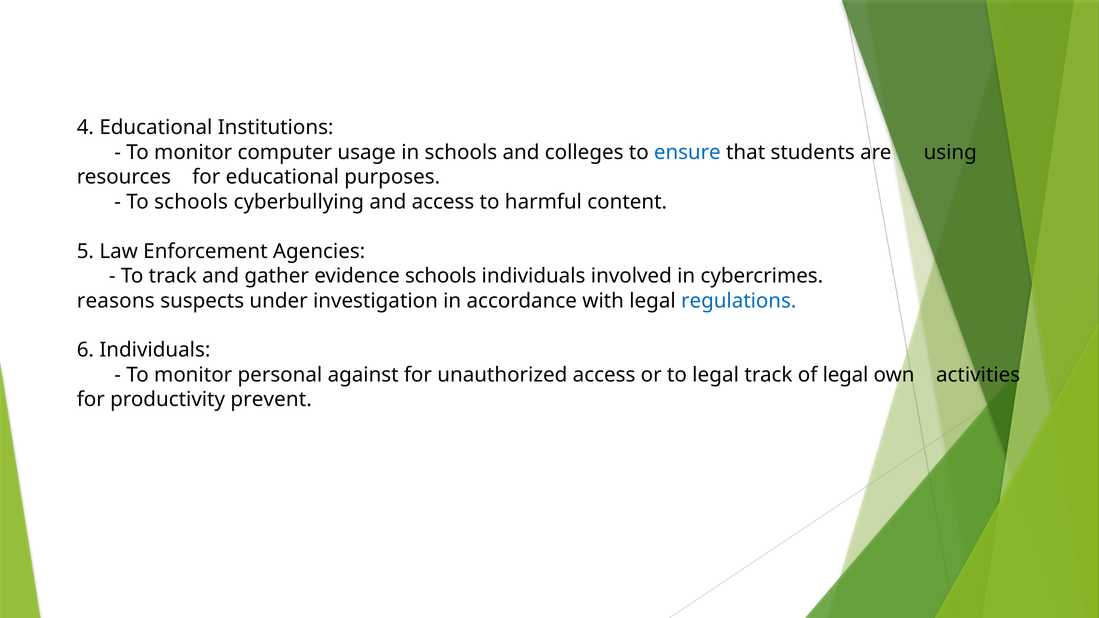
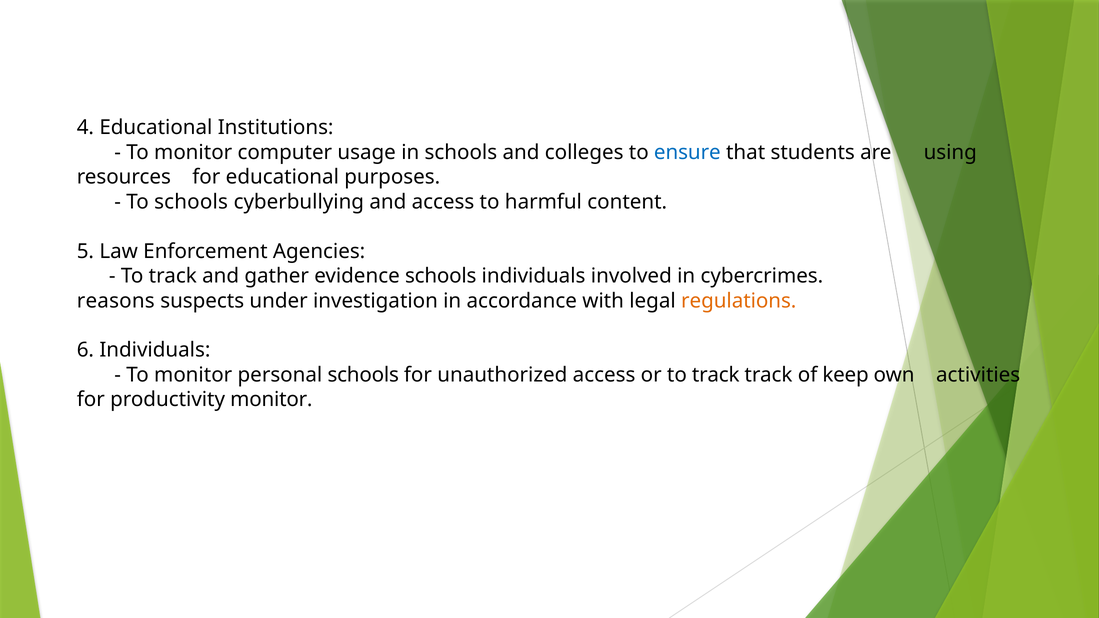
regulations colour: blue -> orange
personal against: against -> schools
or to legal: legal -> track
of legal: legal -> keep
productivity prevent: prevent -> monitor
